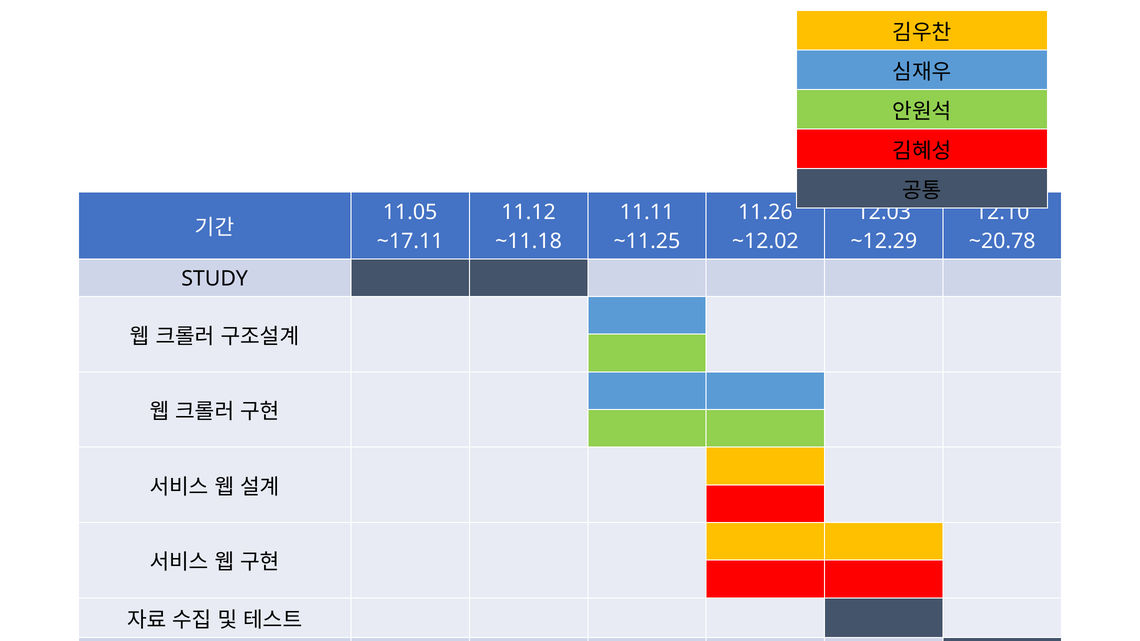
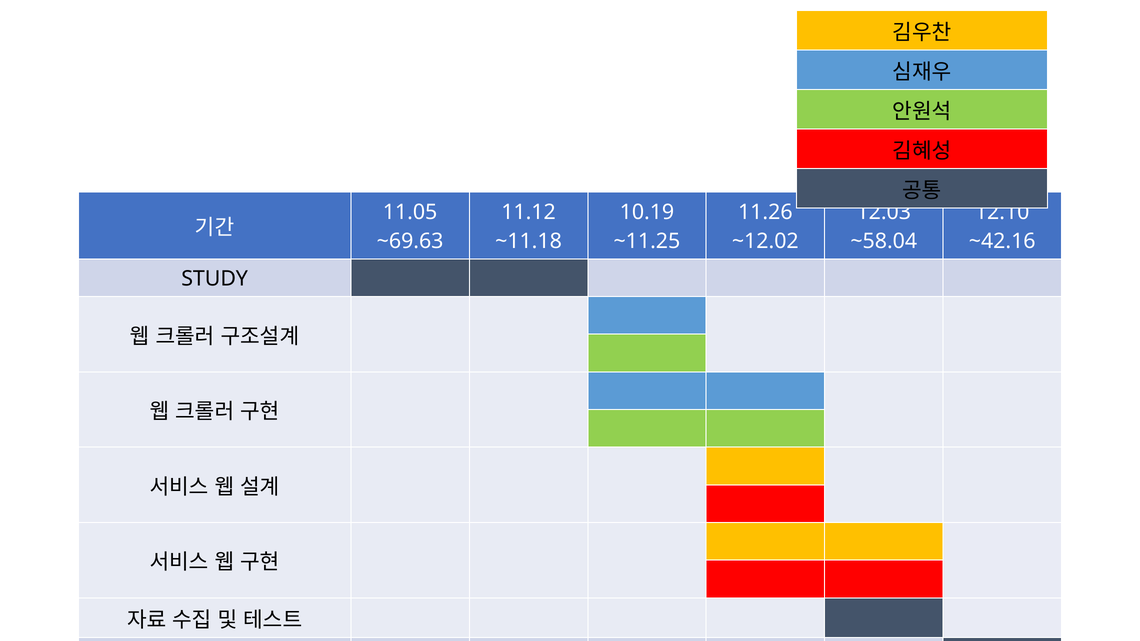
11.11: 11.11 -> 10.19
~17.11: ~17.11 -> ~69.63
~12.29: ~12.29 -> ~58.04
~20.78: ~20.78 -> ~42.16
